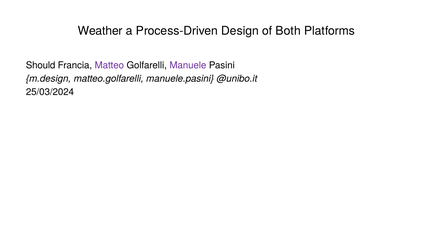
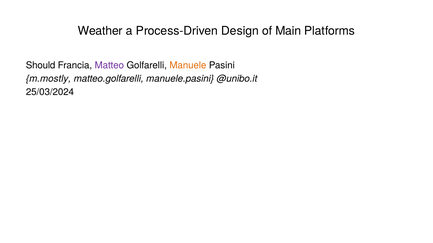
Both: Both -> Main
Manuele colour: purple -> orange
m.design: m.design -> m.mostly
